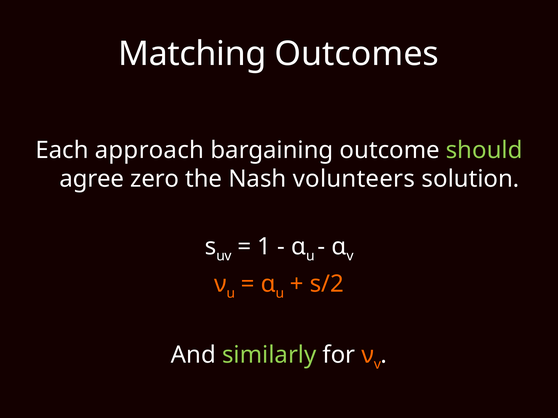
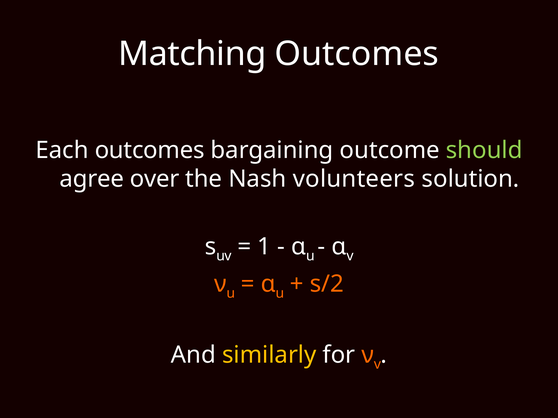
Each approach: approach -> outcomes
zero: zero -> over
similarly colour: light green -> yellow
